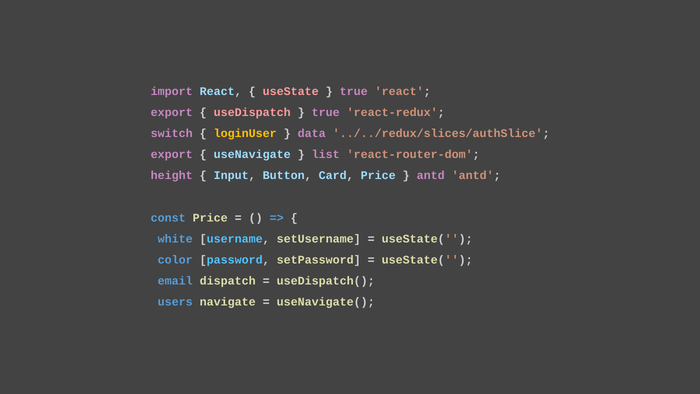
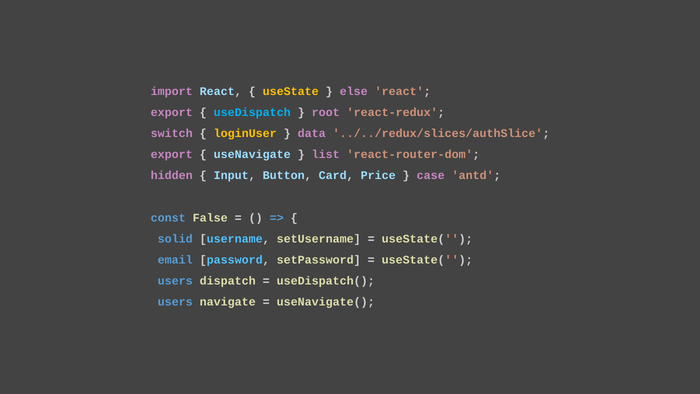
useState colour: pink -> yellow
true at (354, 92): true -> else
useDispatch colour: pink -> light blue
true at (326, 113): true -> root
height: height -> hidden
antd at (431, 176): antd -> case
const Price: Price -> False
white: white -> solid
color: color -> email
email at (175, 281): email -> users
